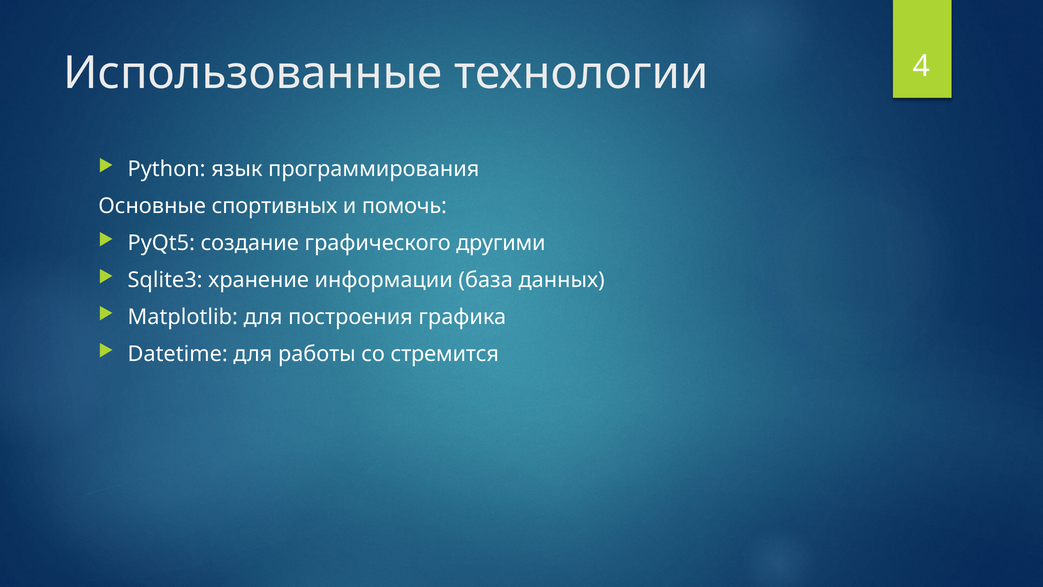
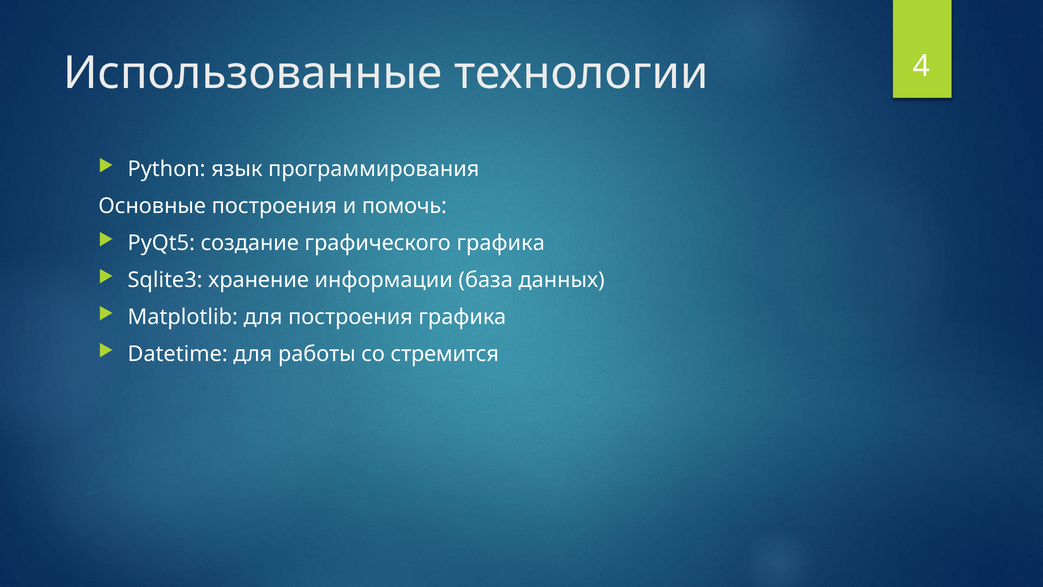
Основные спортивных: спортивных -> построения
графического другими: другими -> графика
